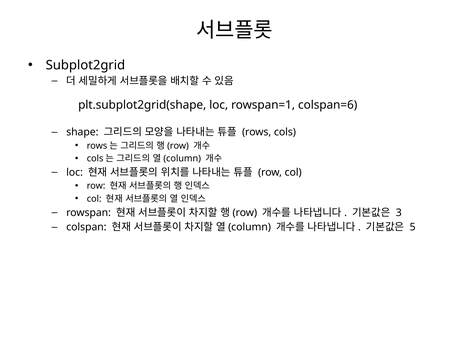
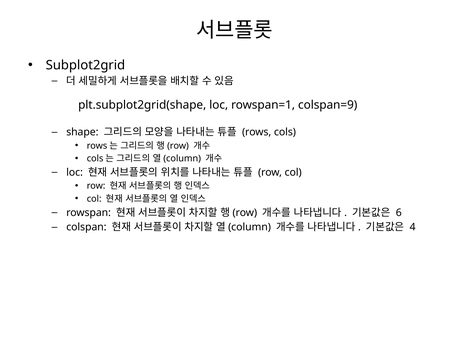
colspan=6: colspan=6 -> colspan=9
3: 3 -> 6
5: 5 -> 4
